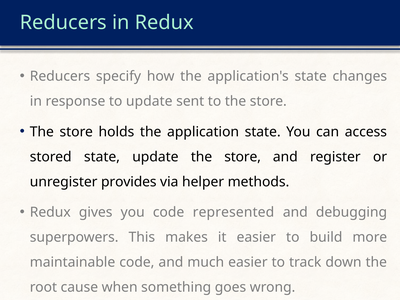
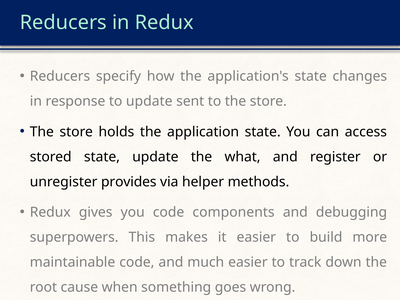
update the store: store -> what
represented: represented -> components
